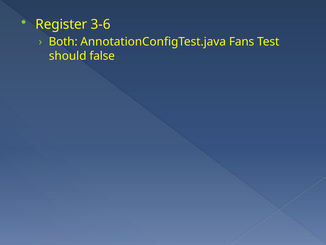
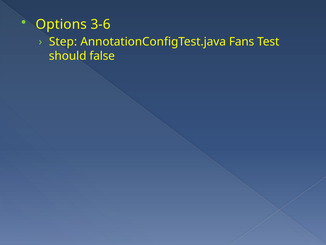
Register: Register -> Options
Both: Both -> Step
